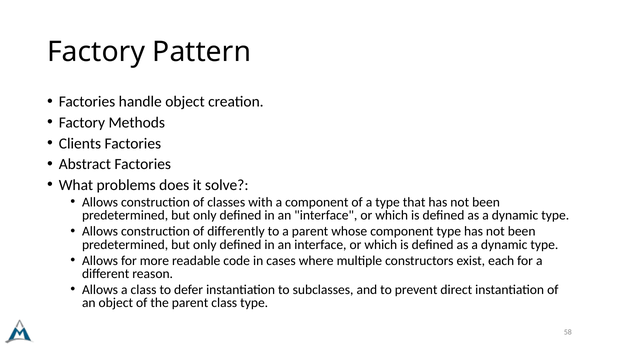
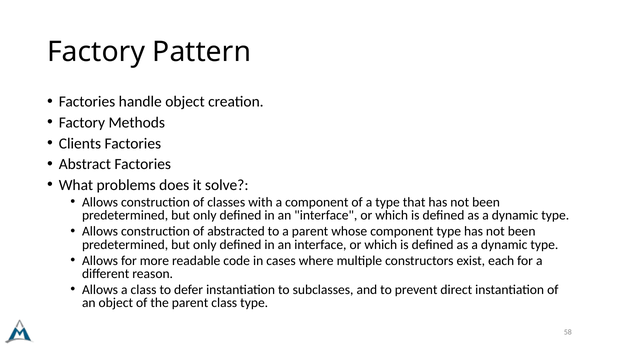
differently: differently -> abstracted
